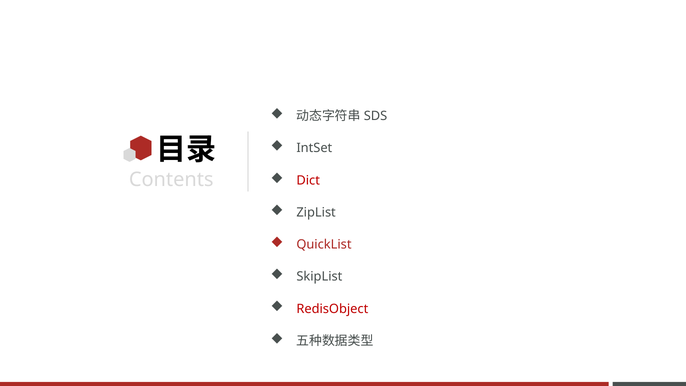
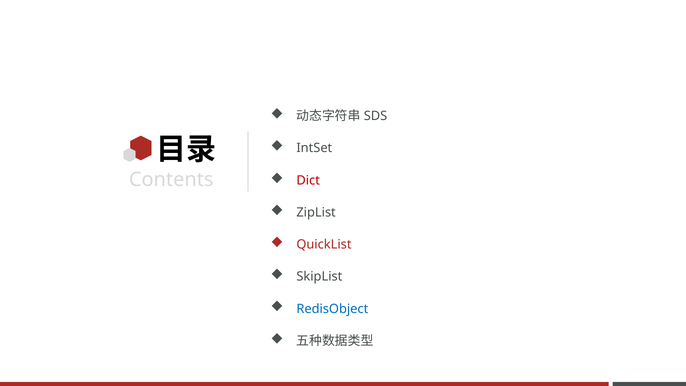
RedisObject colour: red -> blue
